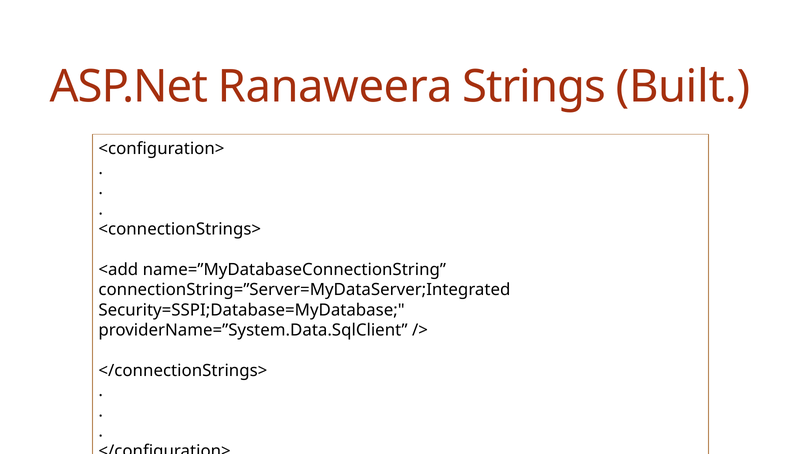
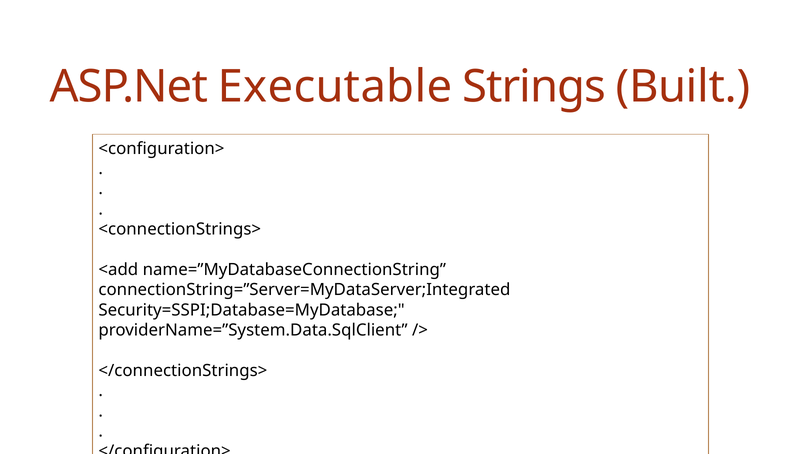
Ranaweera: Ranaweera -> Executable
